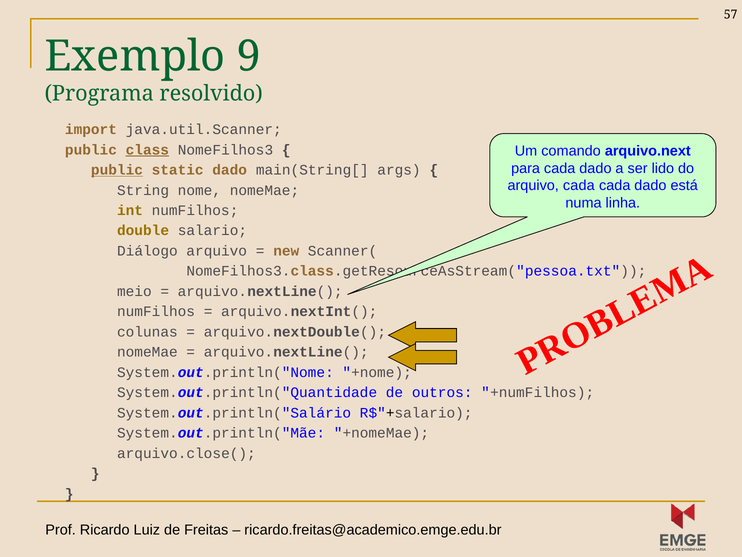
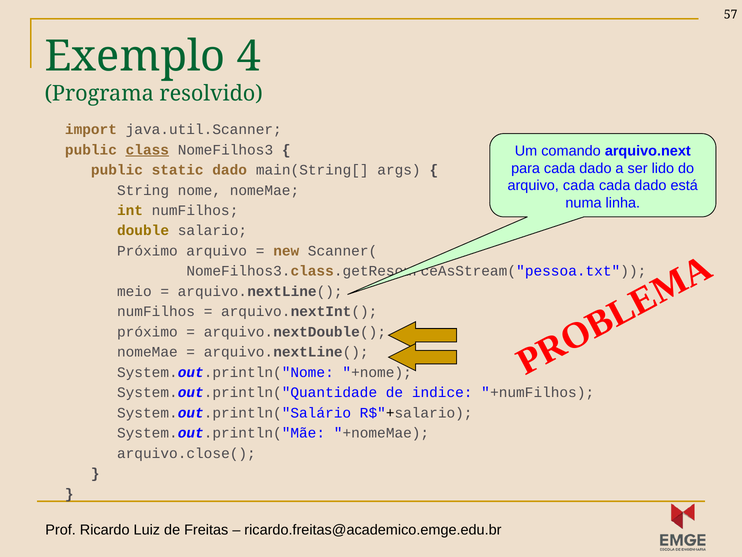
9: 9 -> 4
public at (117, 170) underline: present -> none
Diálogo at (147, 251): Diálogo -> Próximo
colunas at (147, 332): colunas -> próximo
outros: outros -> indice
